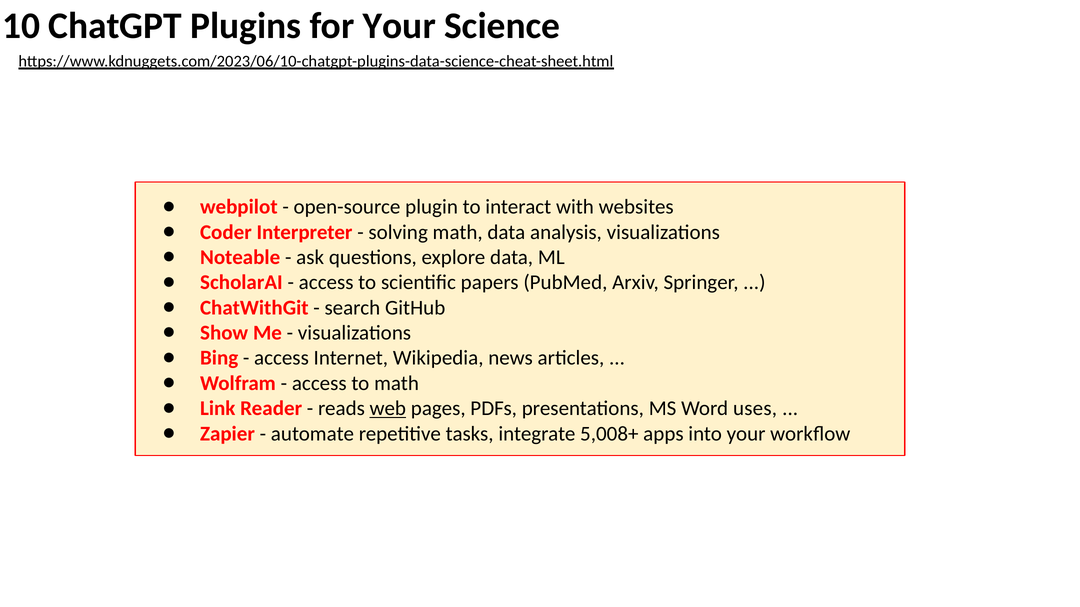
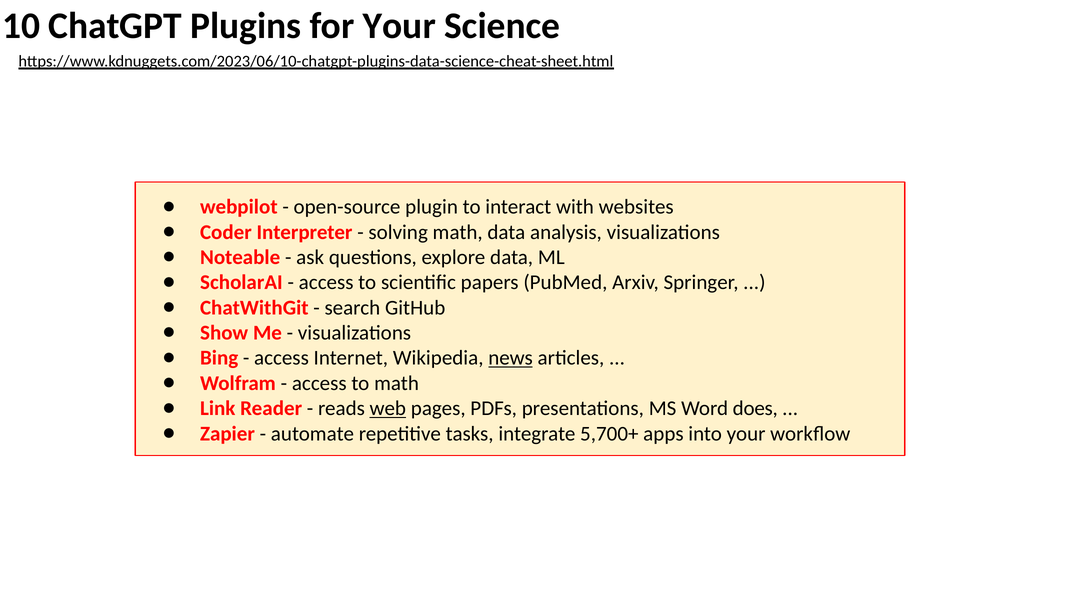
news underline: none -> present
uses: uses -> does
5,008+: 5,008+ -> 5,700+
